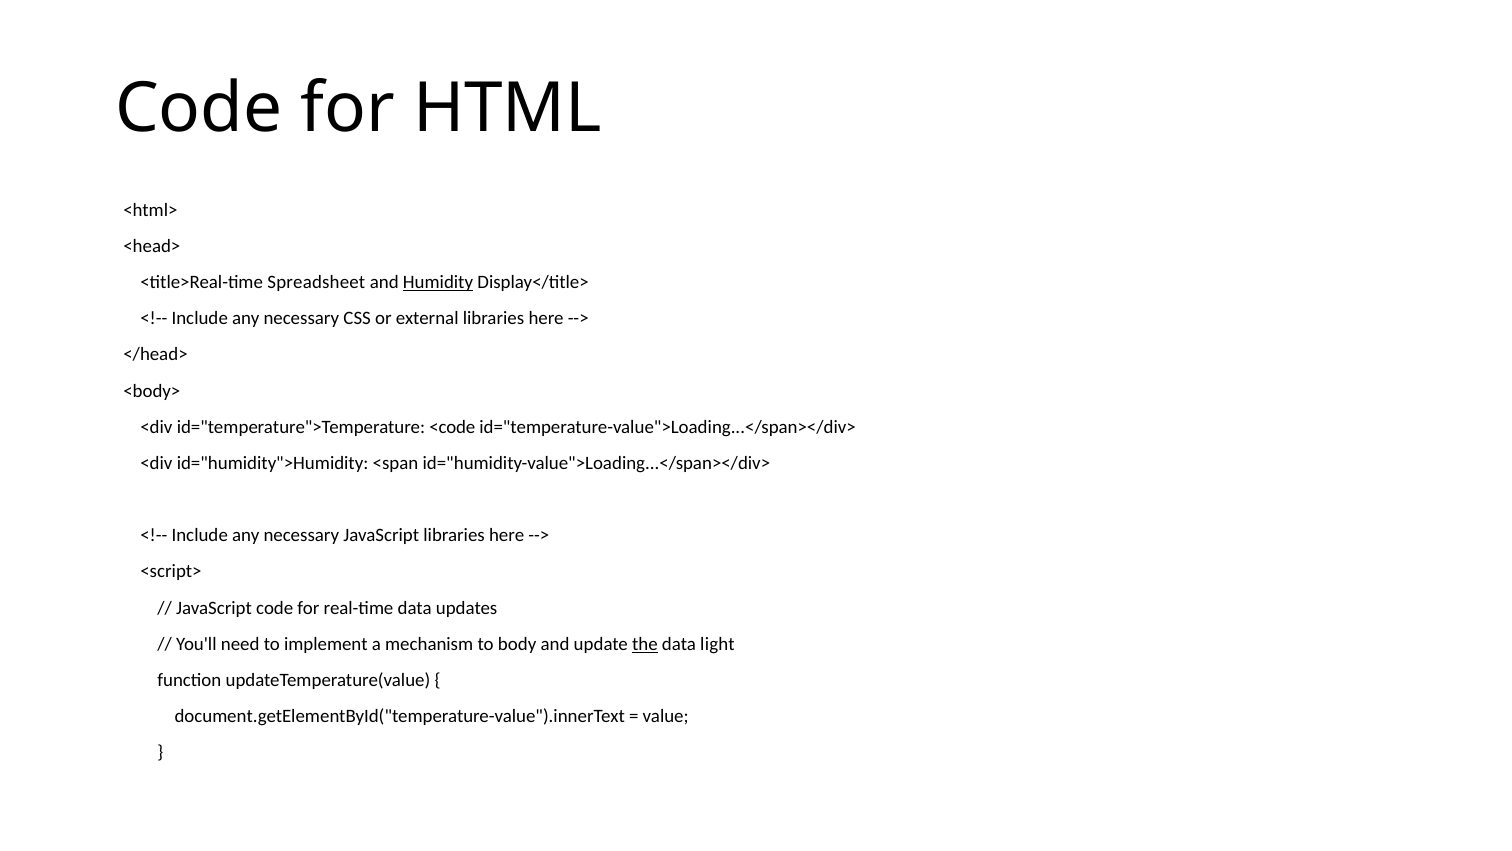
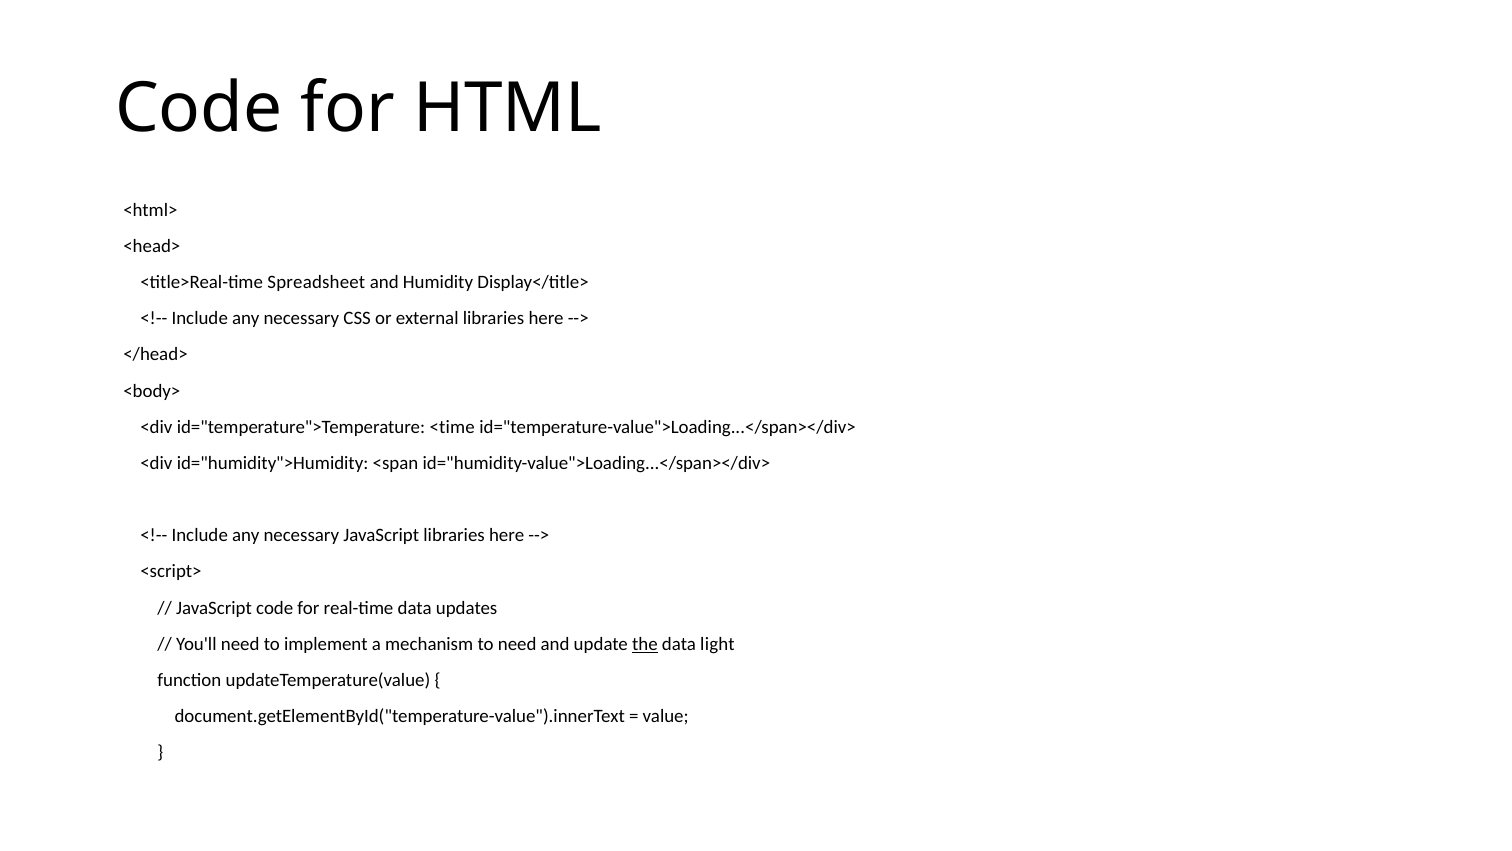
Humidity underline: present -> none
<code: <code -> <time
to body: body -> need
